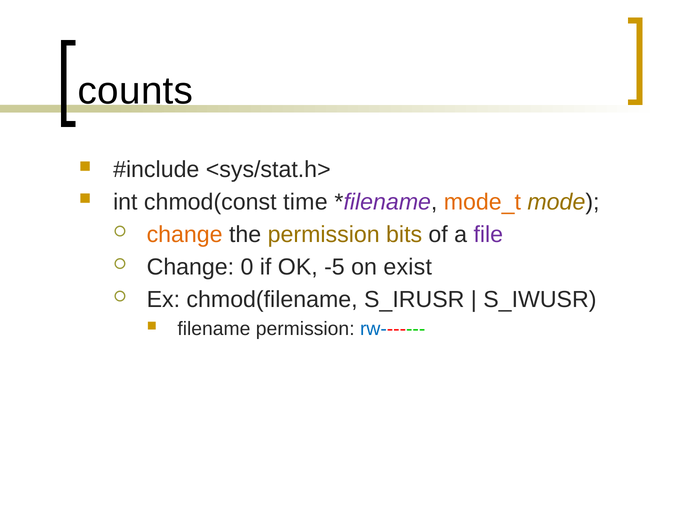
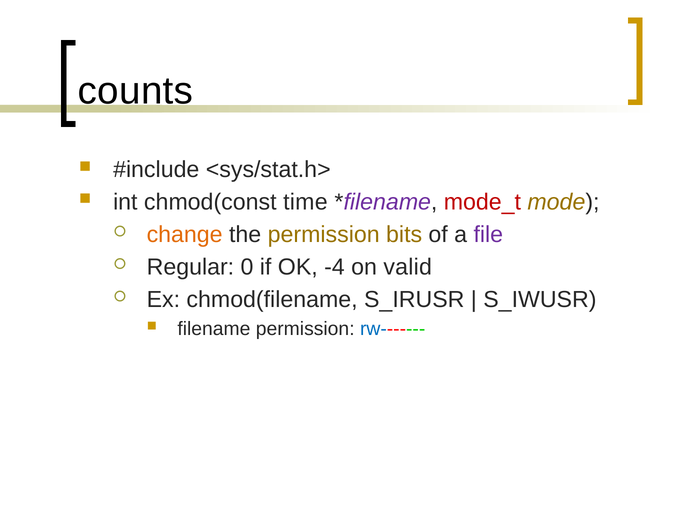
mode_t colour: orange -> red
Change at (190, 267): Change -> Regular
-5: -5 -> -4
exist: exist -> valid
